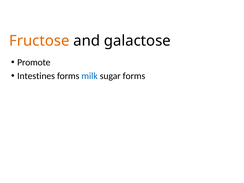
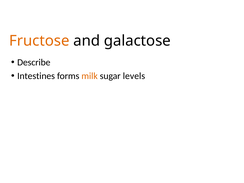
Promote: Promote -> Describe
milk colour: blue -> orange
sugar forms: forms -> levels
